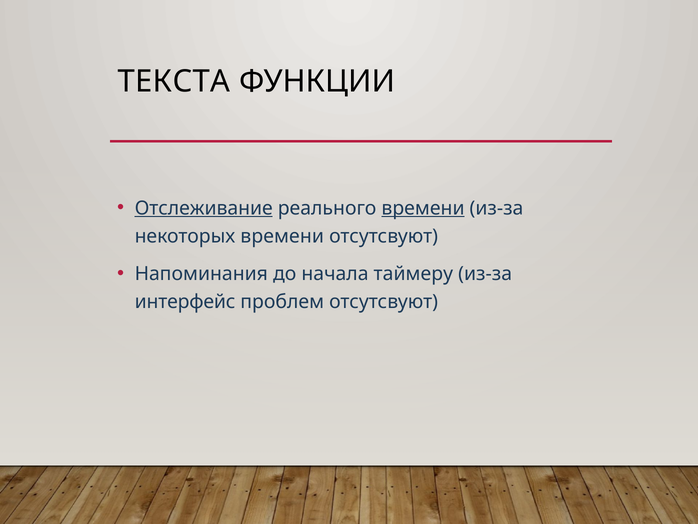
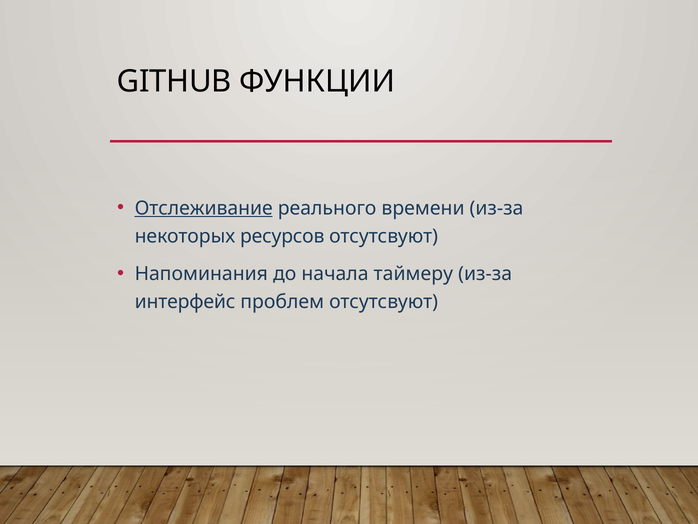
ТЕКСТА: ТЕКСТА -> GITHUB
времени at (423, 208) underline: present -> none
некоторых времени: времени -> ресурсов
